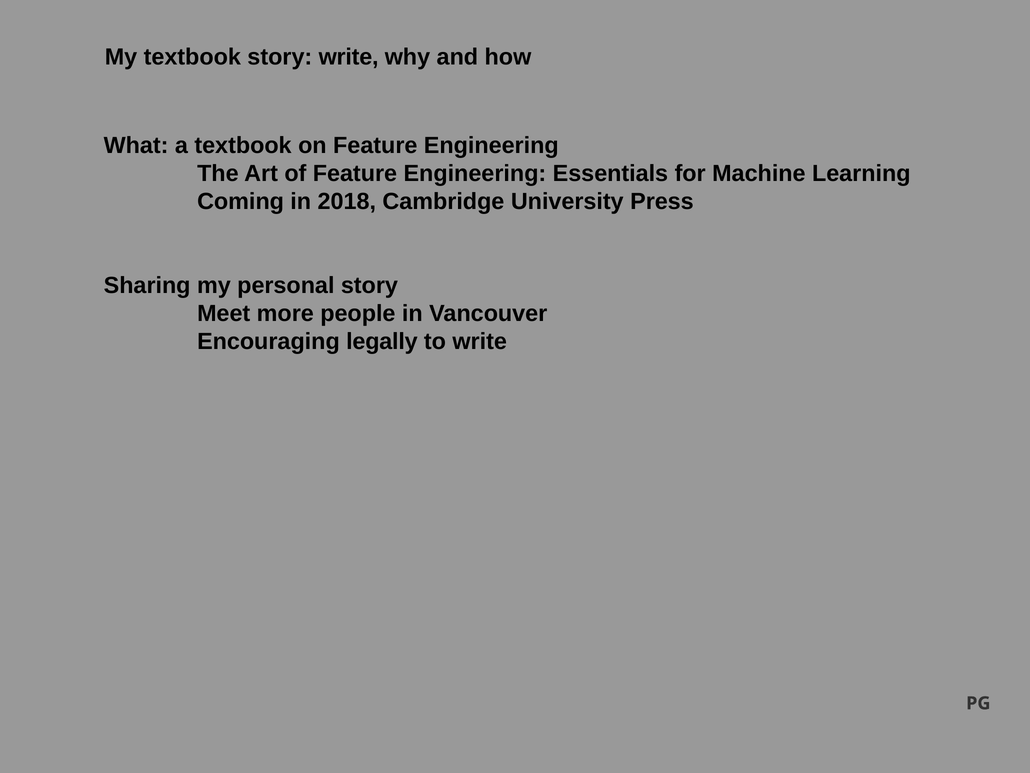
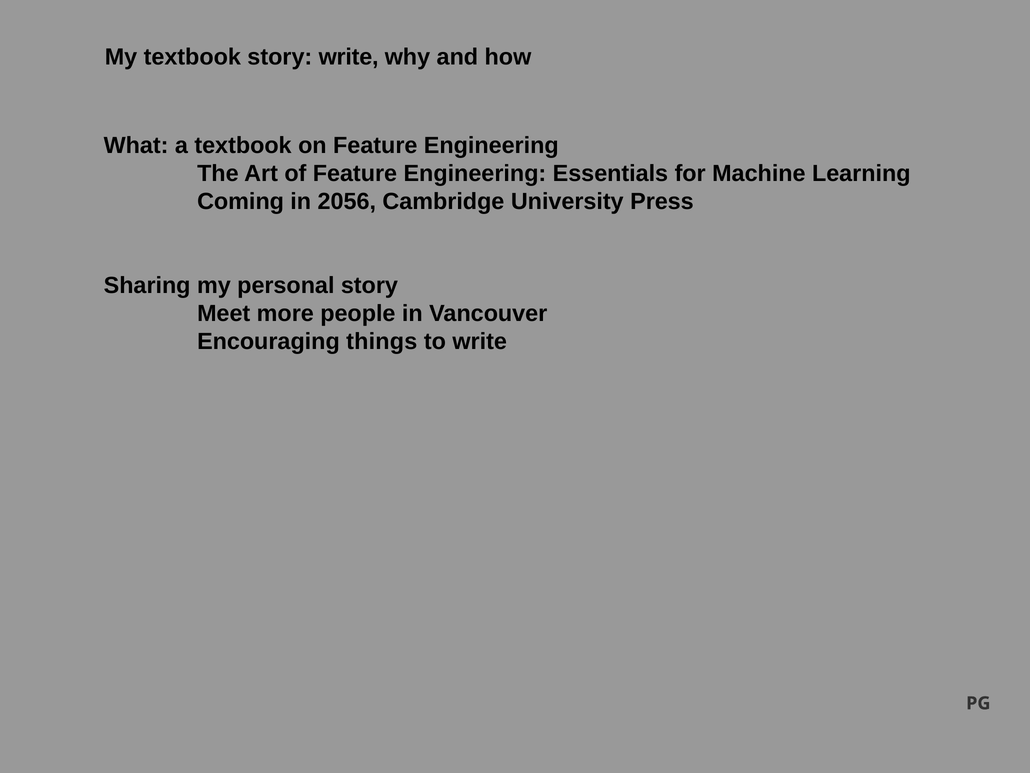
2018: 2018 -> 2056
legally: legally -> things
